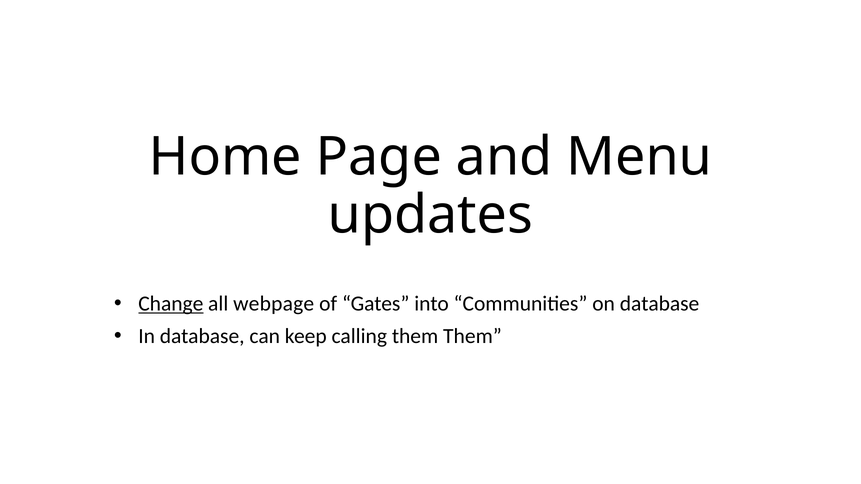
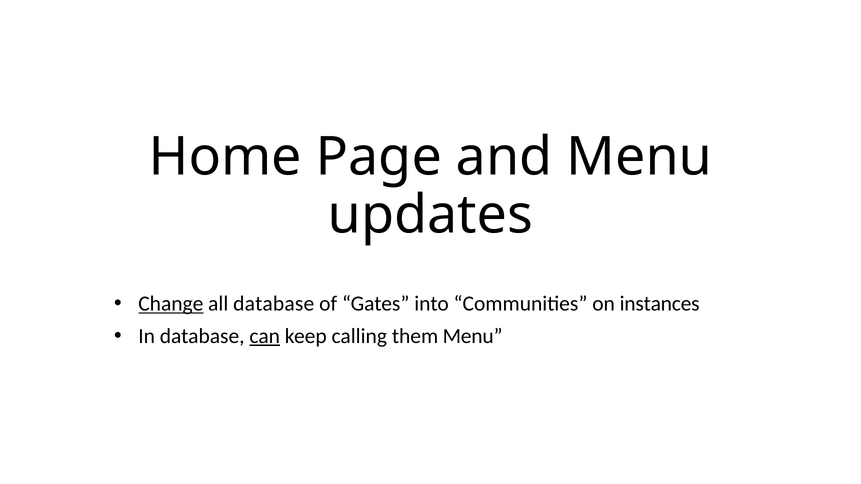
all webpage: webpage -> database
on database: database -> instances
can underline: none -> present
them Them: Them -> Menu
